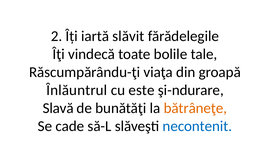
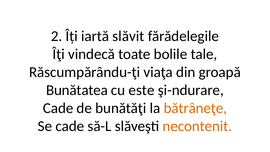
Înlăuntrul: Înlăuntrul -> Bunătatea
Slavă at (58, 108): Slavă -> Cade
necontenit colour: blue -> orange
